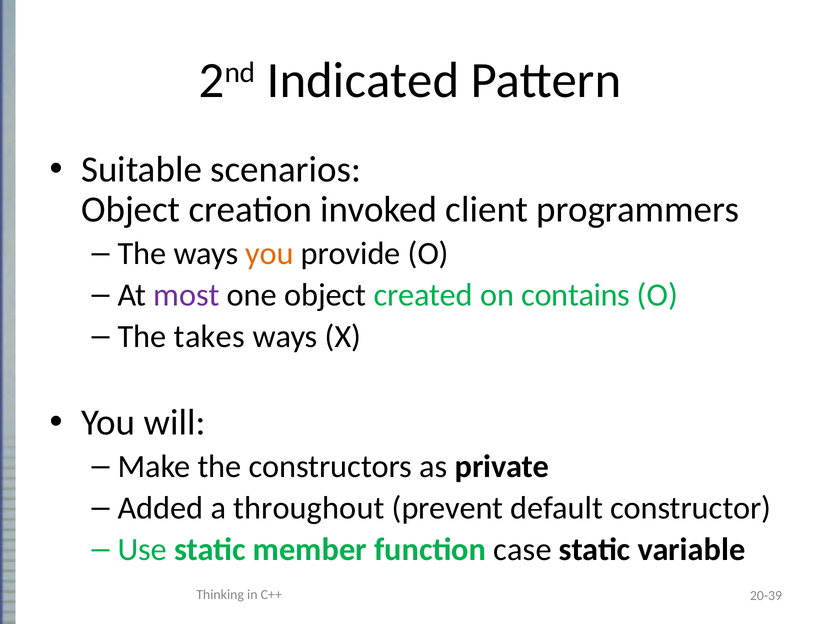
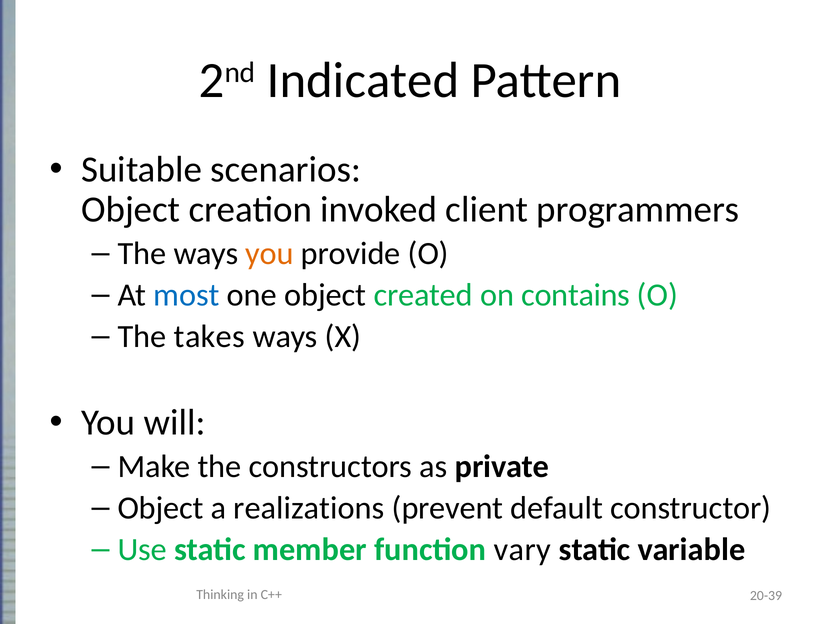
most colour: purple -> blue
Added at (160, 508): Added -> Object
throughout: throughout -> realizations
case: case -> vary
